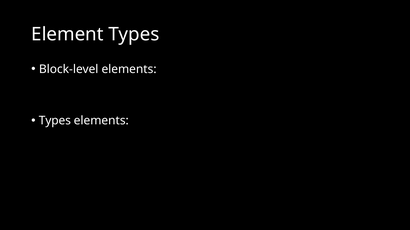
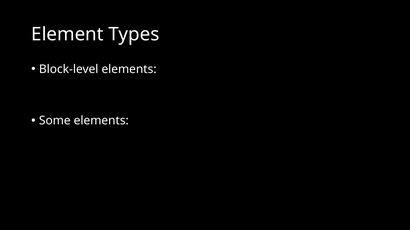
Types at (55, 121): Types -> Some
